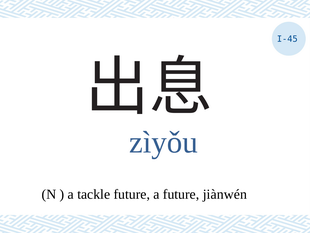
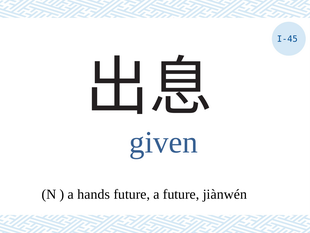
zìyǒu: zìyǒu -> given
tackle: tackle -> hands
